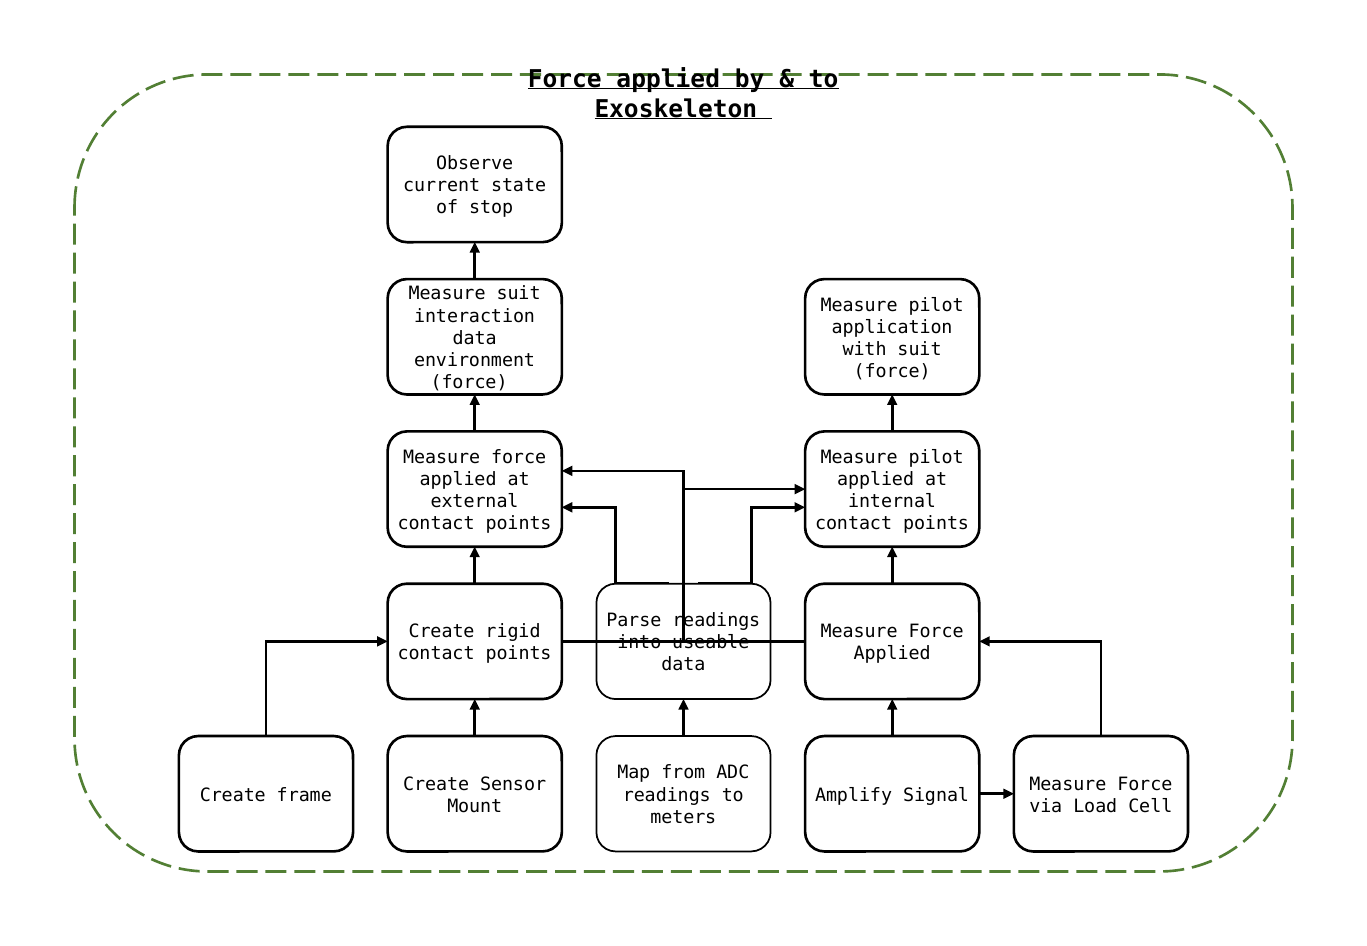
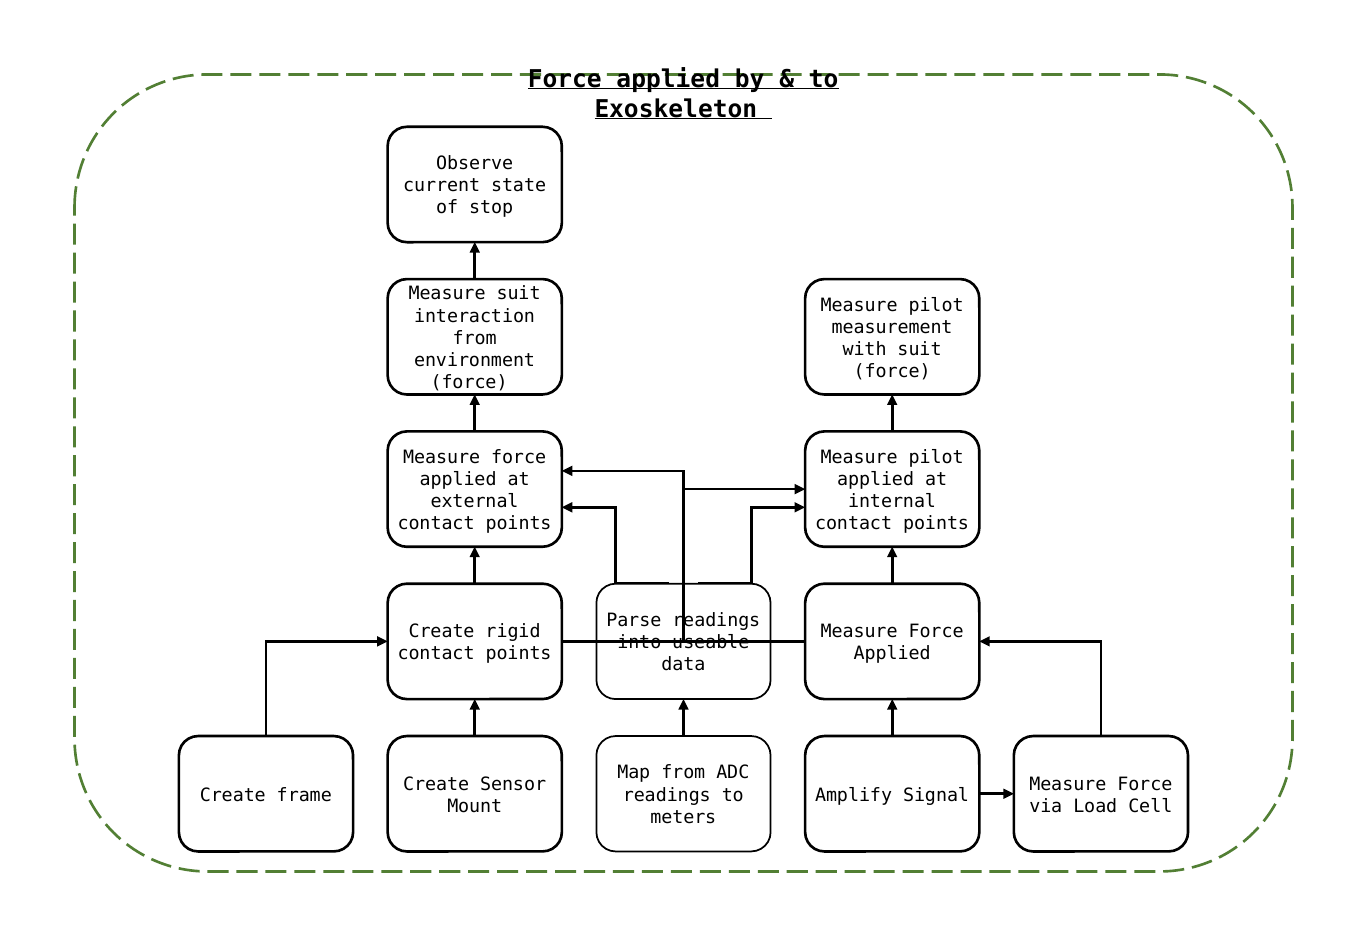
application: application -> measurement
data at (475, 338): data -> from
